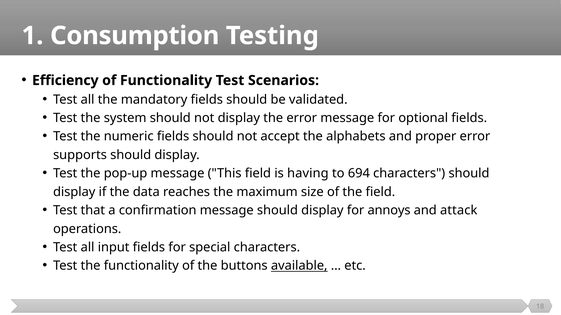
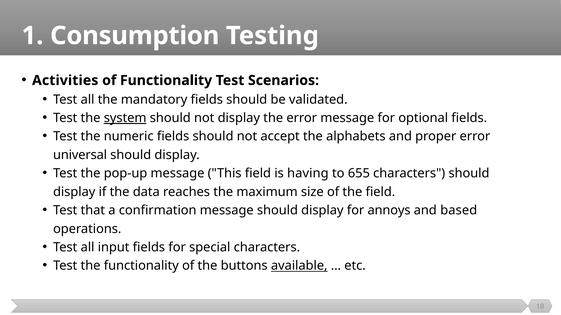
Efficiency: Efficiency -> Activities
system underline: none -> present
supports: supports -> universal
694: 694 -> 655
attack: attack -> based
